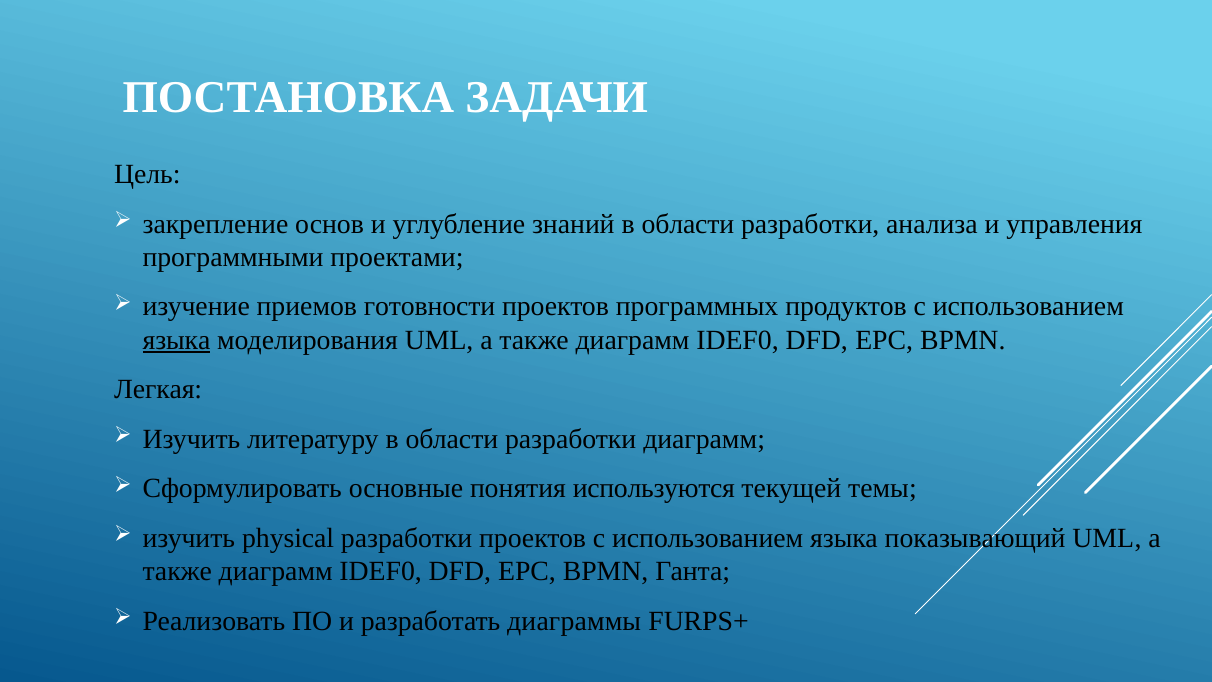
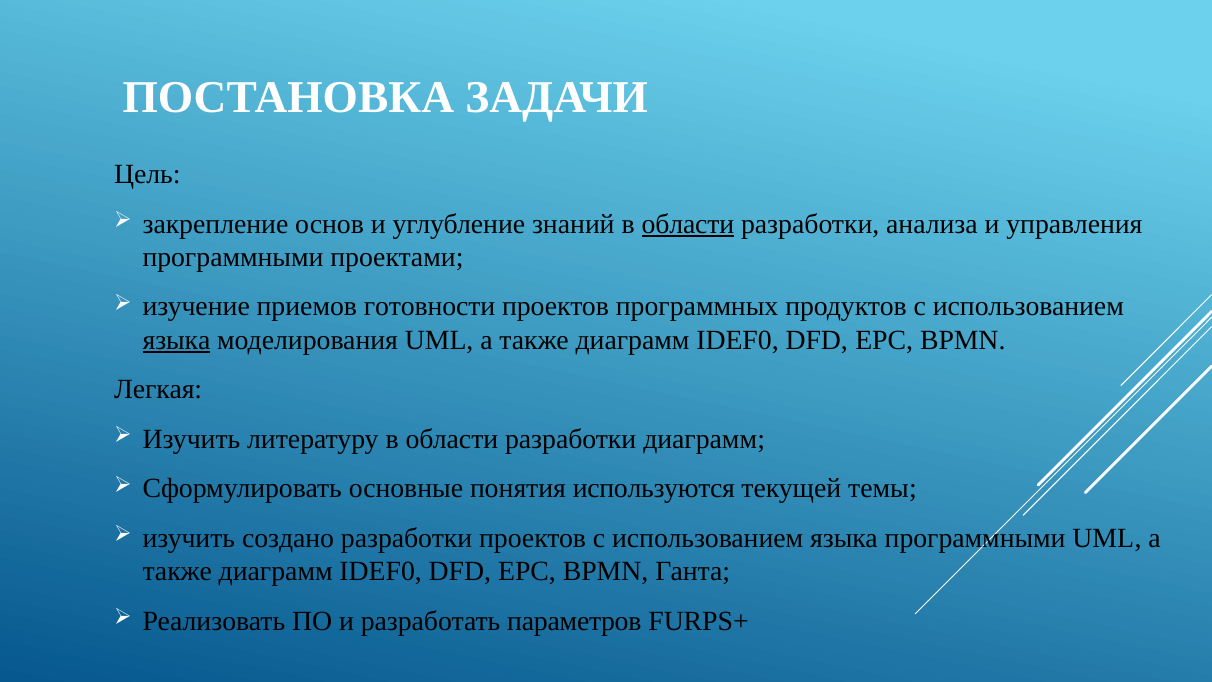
области at (688, 224) underline: none -> present
physicаl: physicаl -> создано
языка показывающий: показывающий -> программными
диаграммы: диаграммы -> параметров
